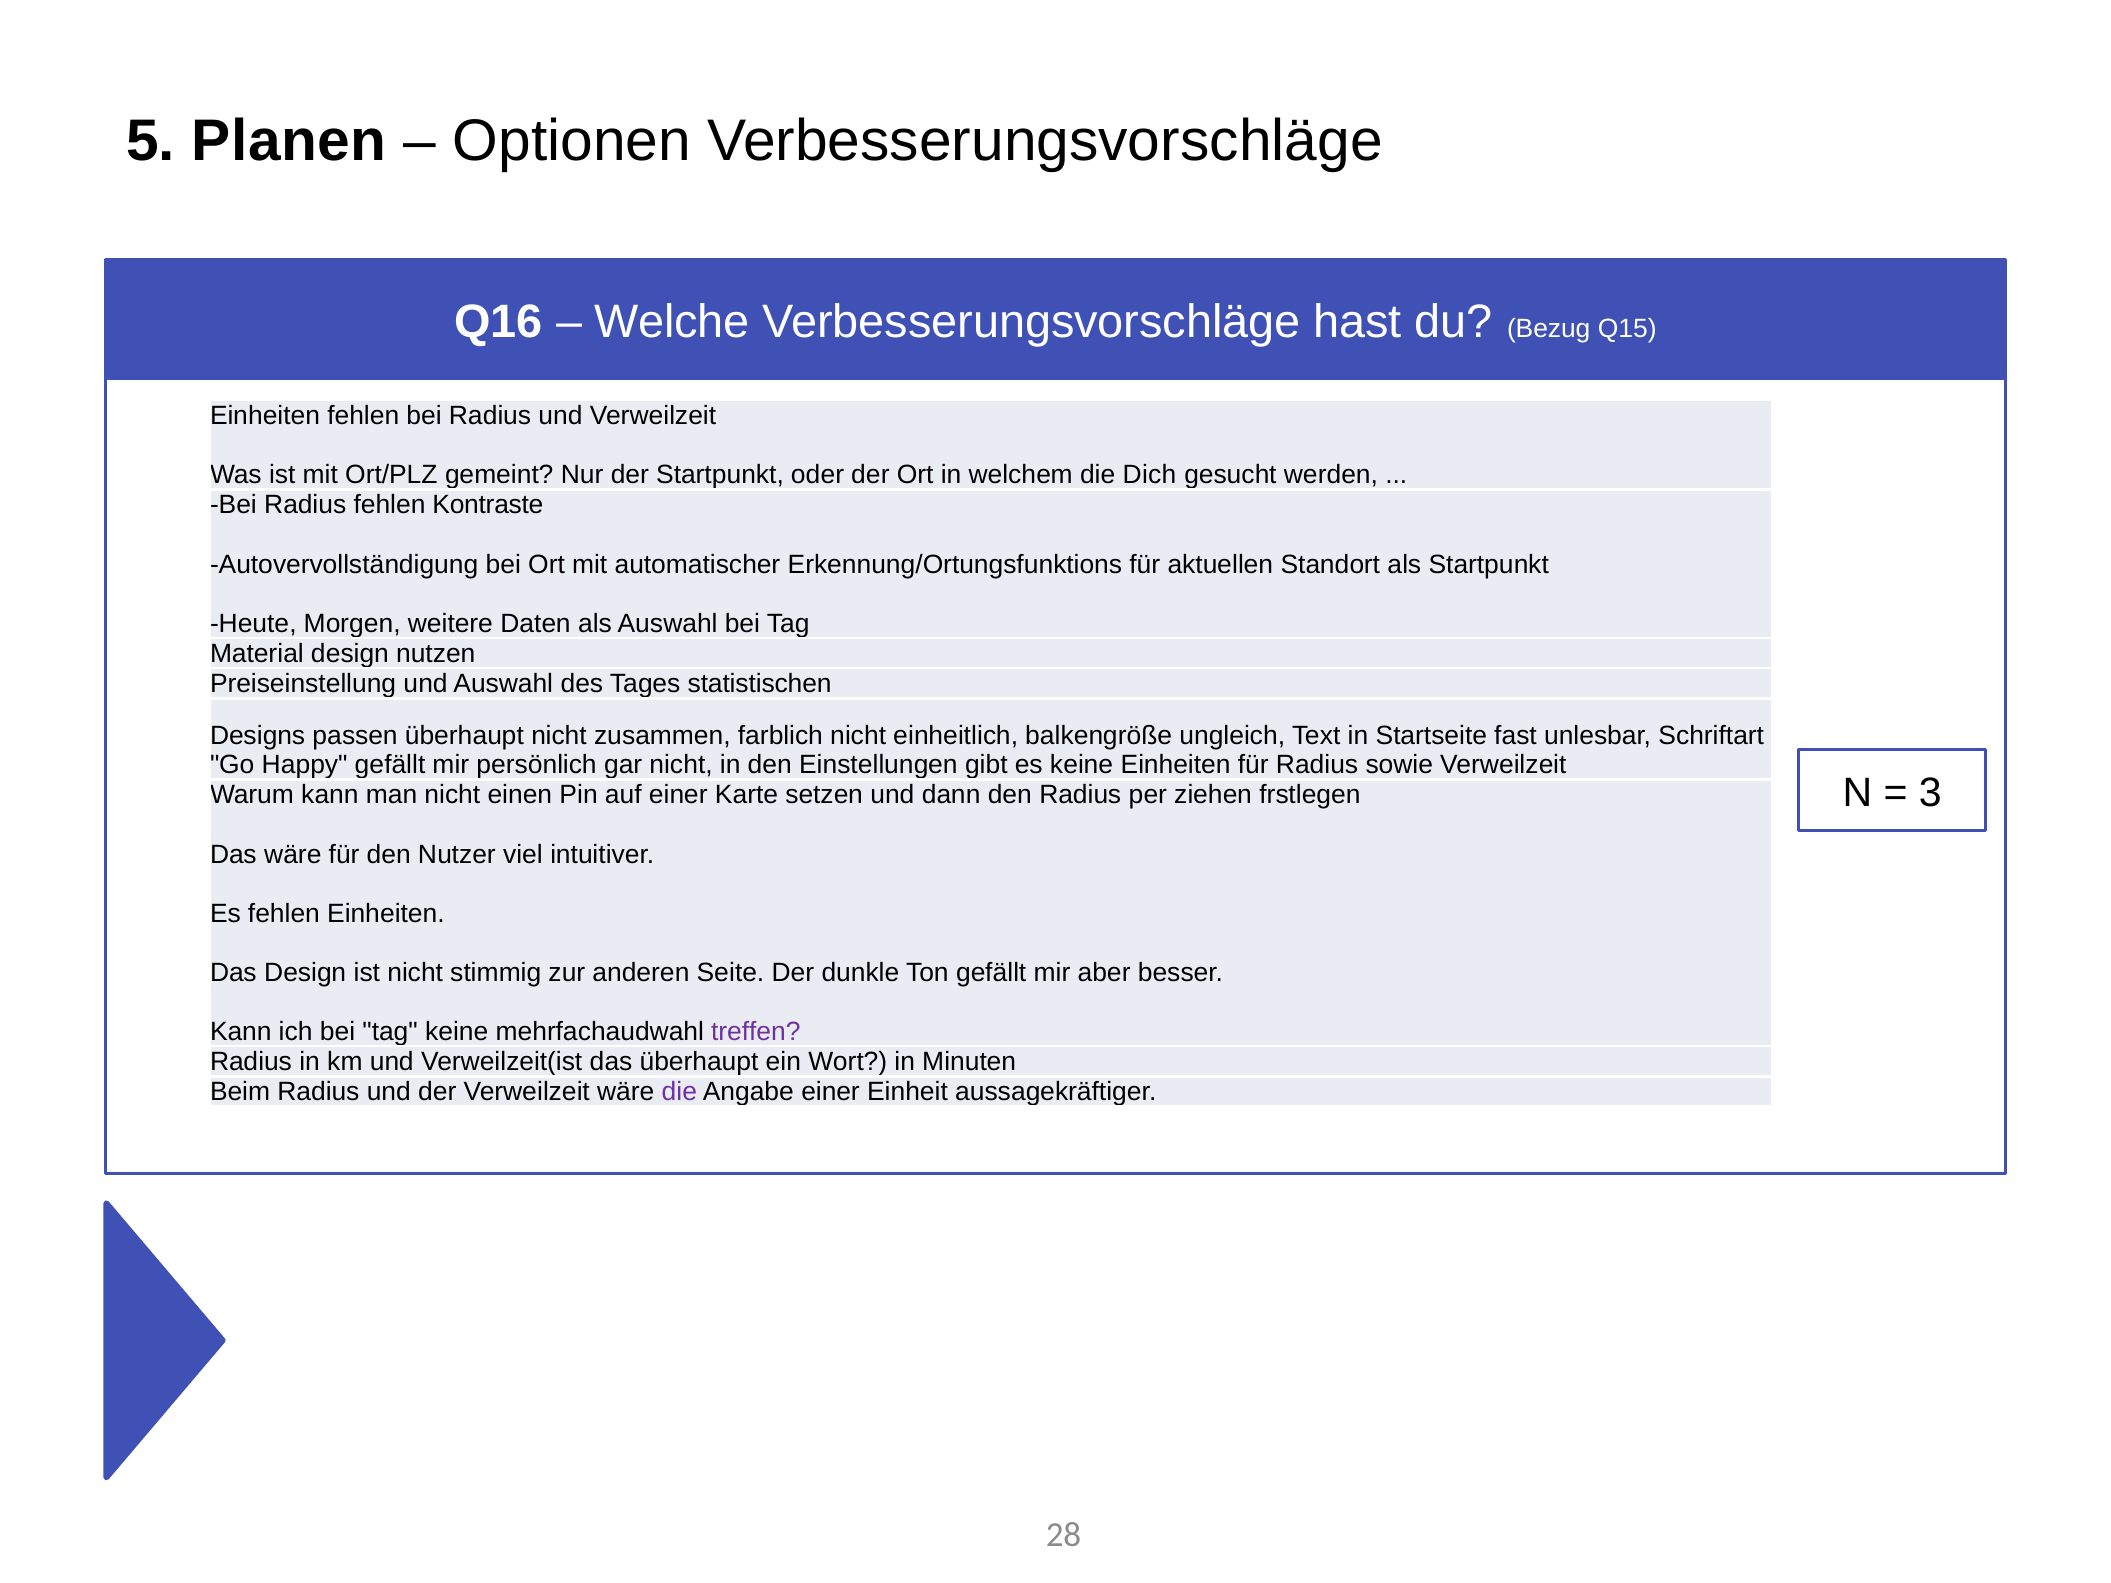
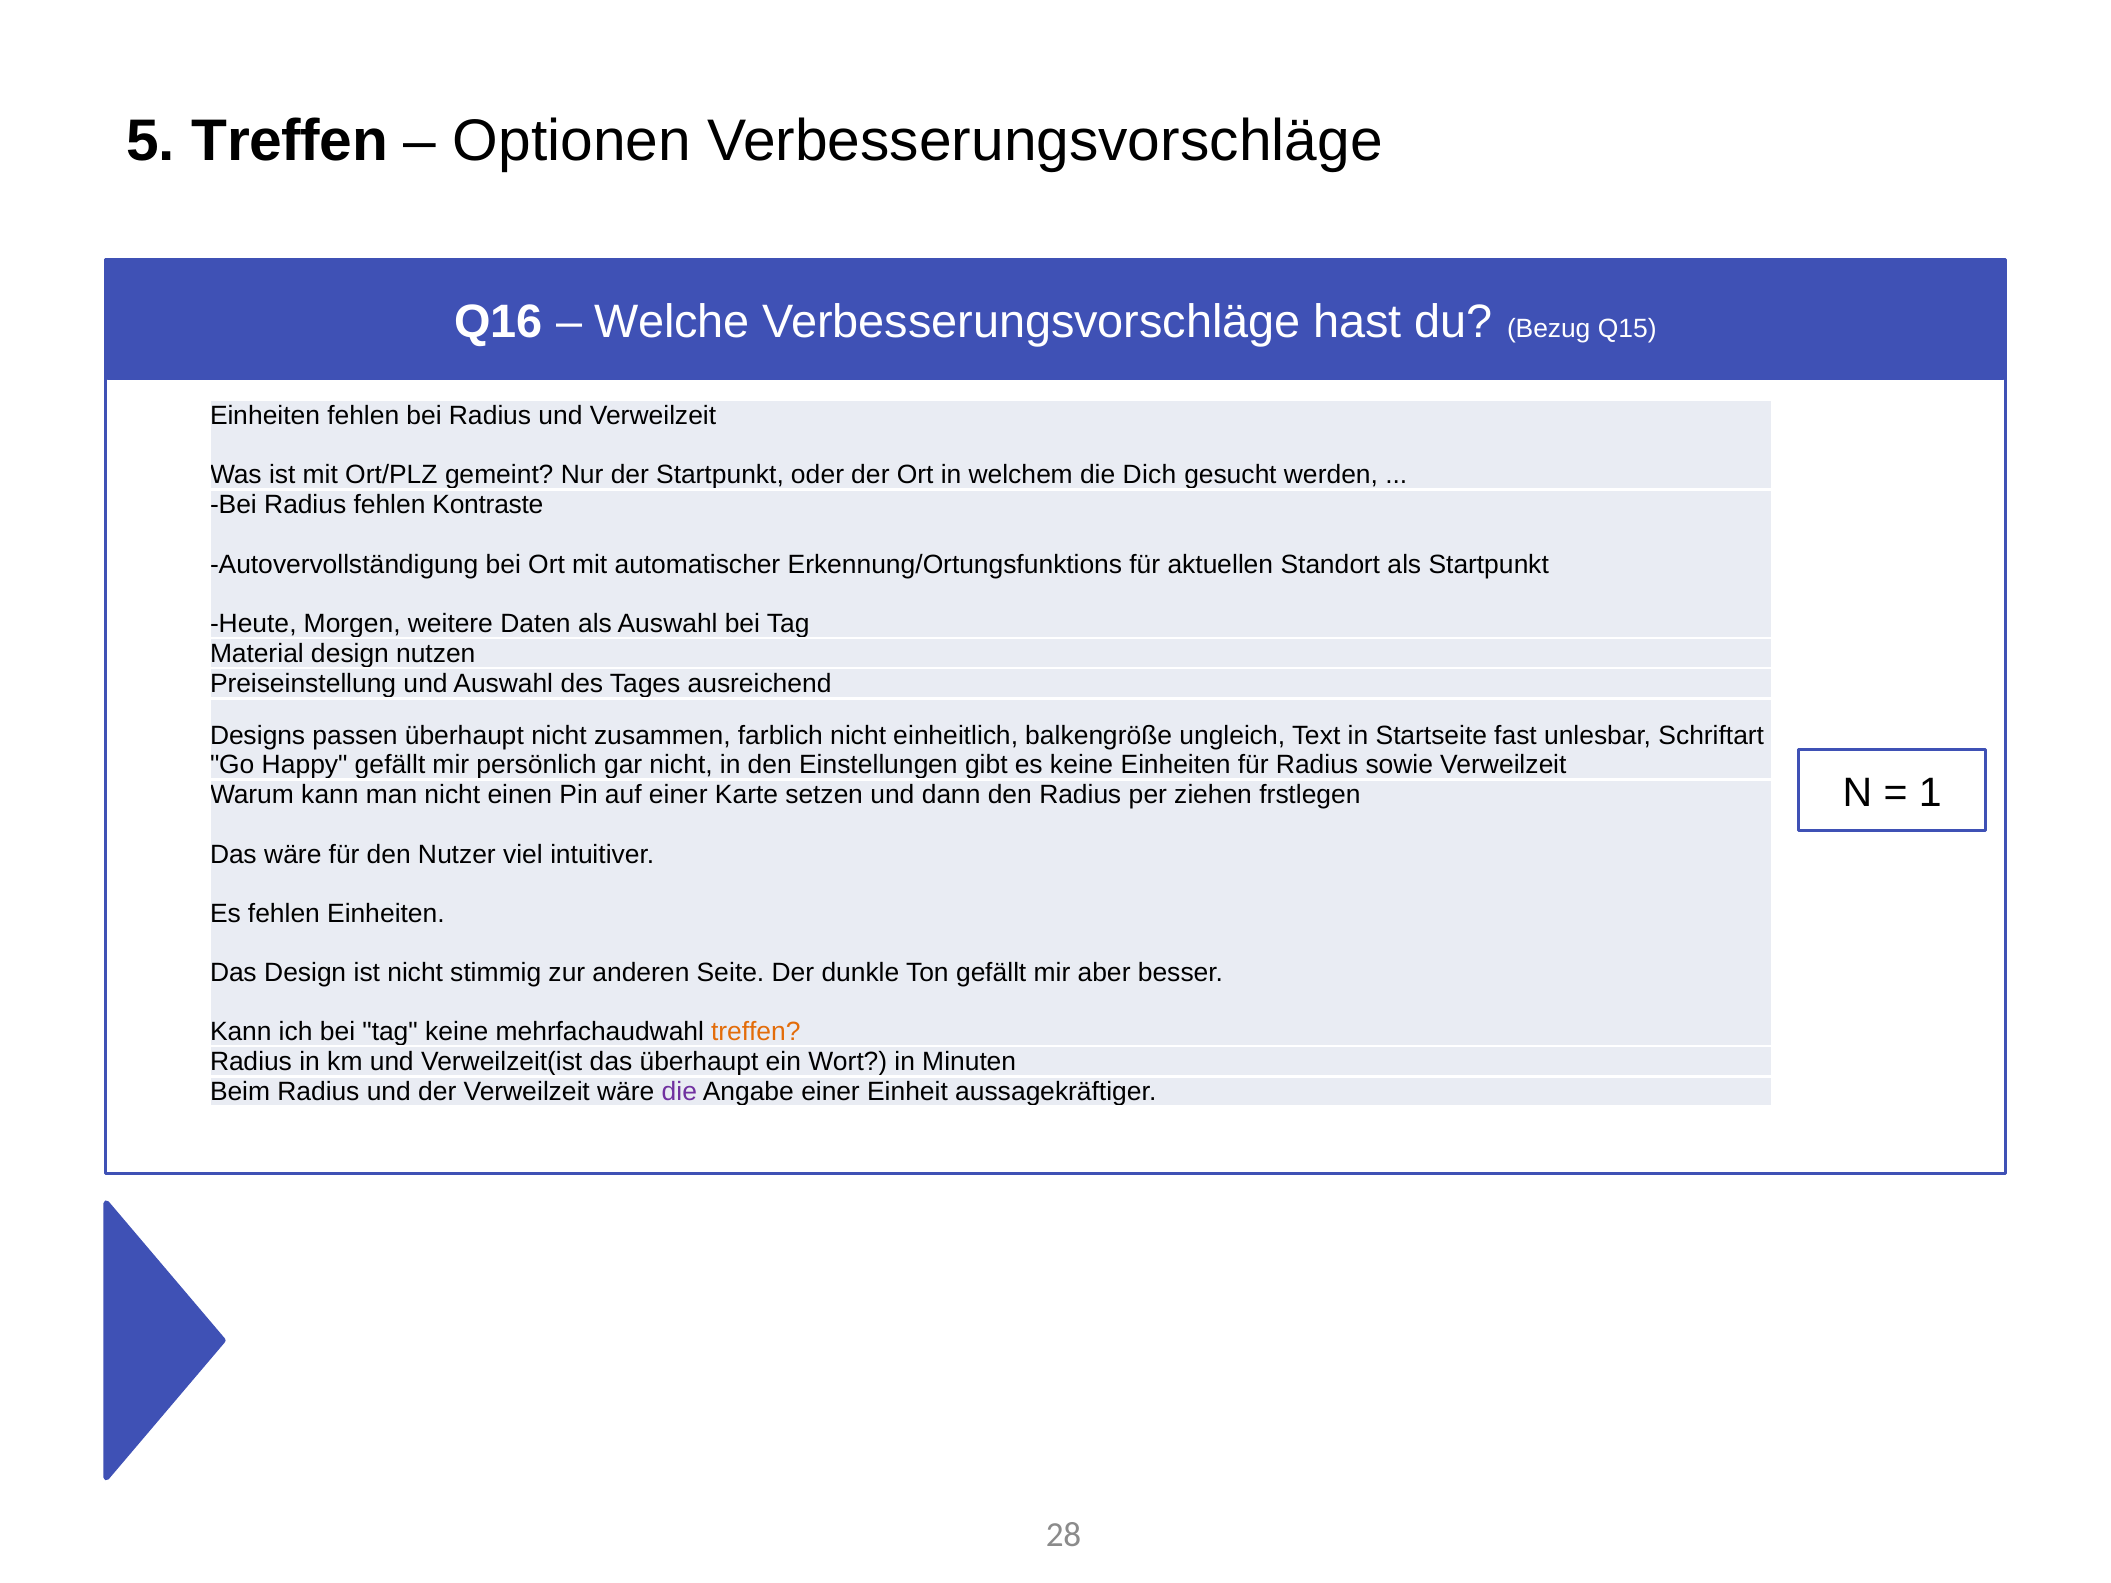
5 Planen: Planen -> Treffen
statistischen: statistischen -> ausreichend
3: 3 -> 1
treffen at (756, 1032) colour: purple -> orange
